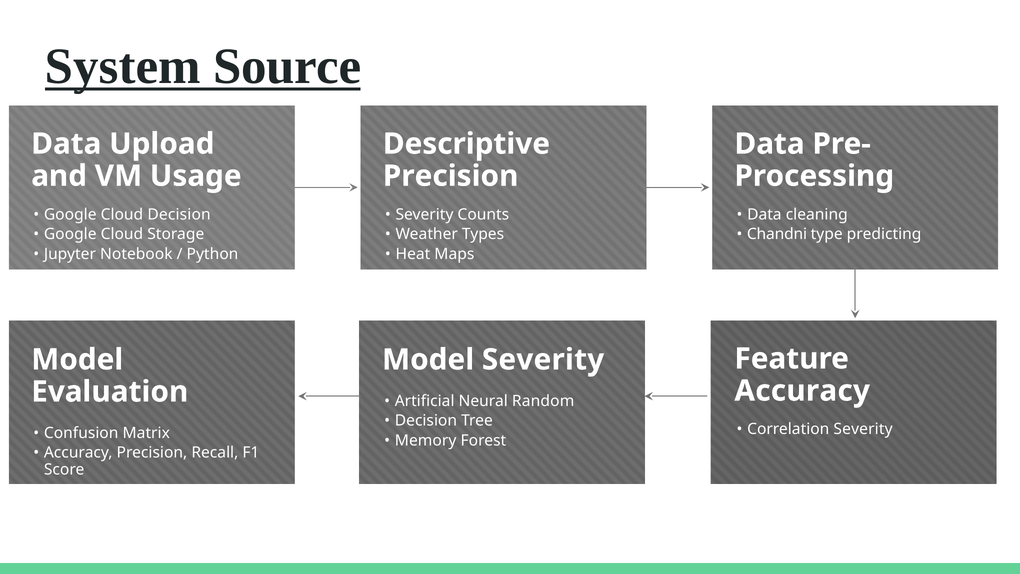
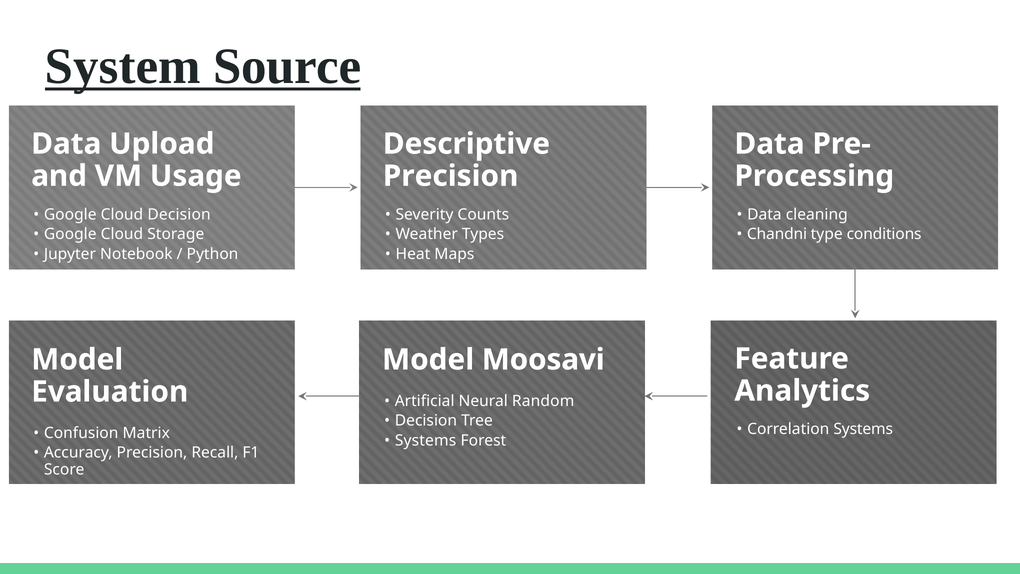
predicting: predicting -> conditions
Model Severity: Severity -> Moosavi
Accuracy at (802, 391): Accuracy -> Analytics
Correlation Severity: Severity -> Systems
Memory at (426, 440): Memory -> Systems
